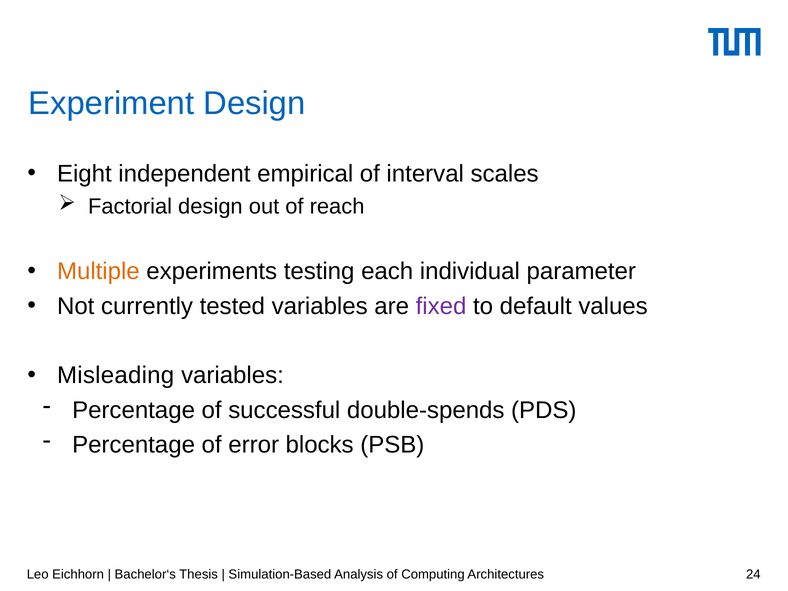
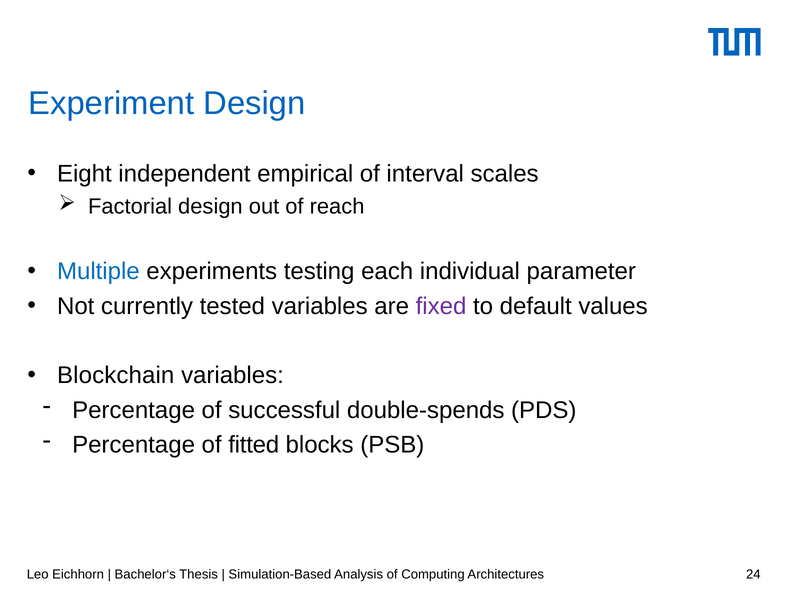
Multiple colour: orange -> blue
Misleading: Misleading -> Blockchain
error: error -> fitted
